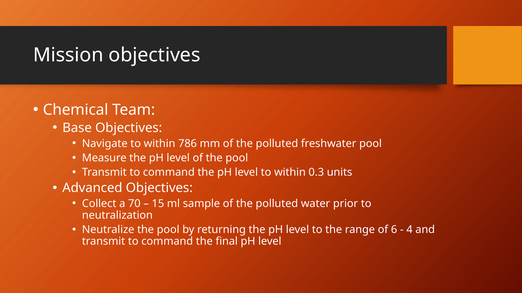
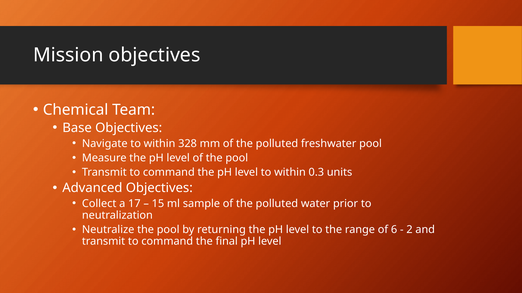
786: 786 -> 328
70: 70 -> 17
4: 4 -> 2
